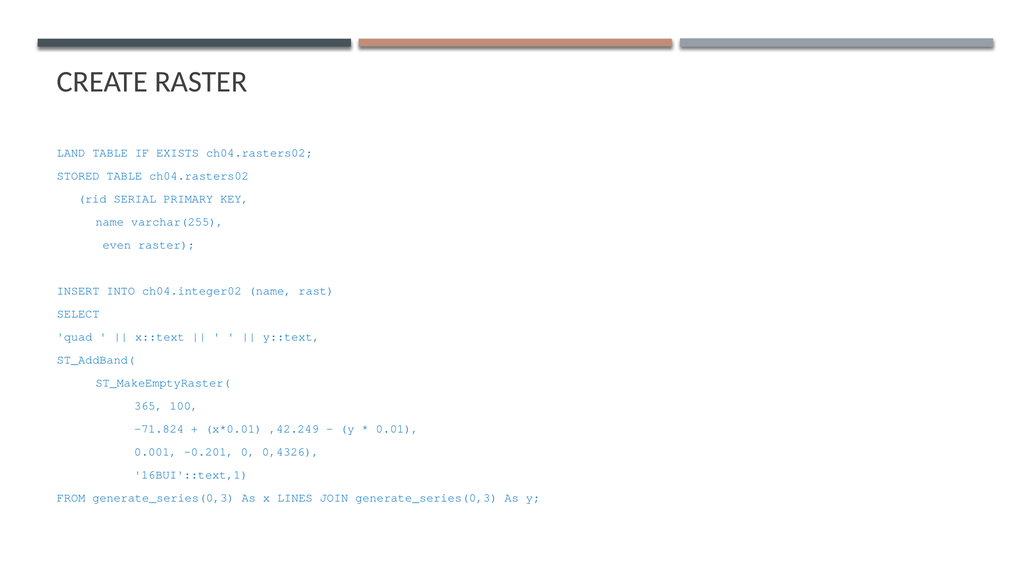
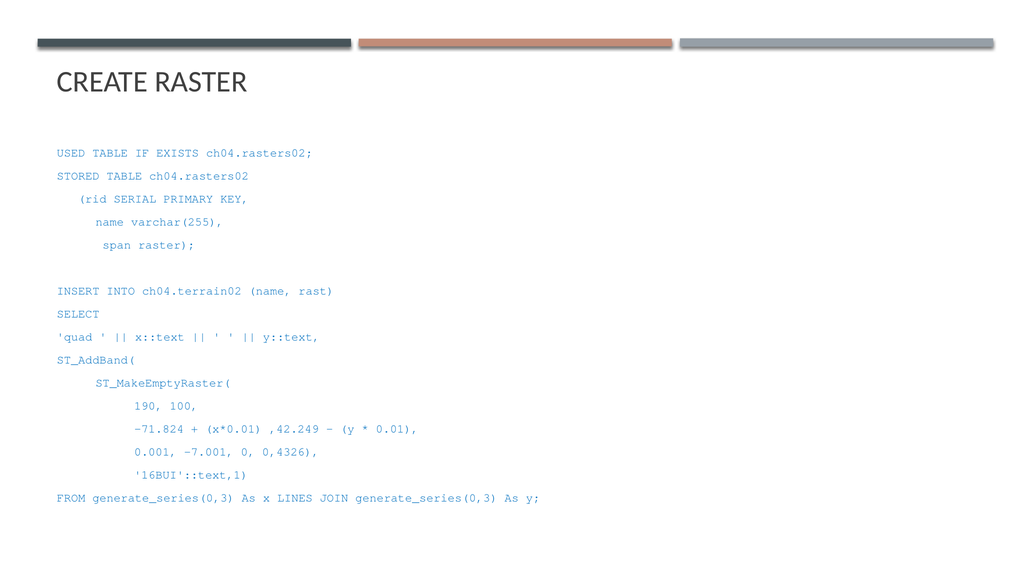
LAND: LAND -> USED
even: even -> span
ch04.integer02: ch04.integer02 -> ch04.terrain02
365: 365 -> 190
-0.201: -0.201 -> -7.001
